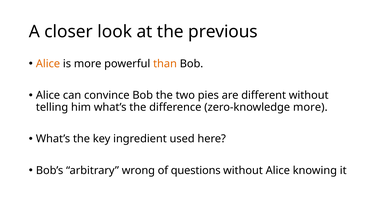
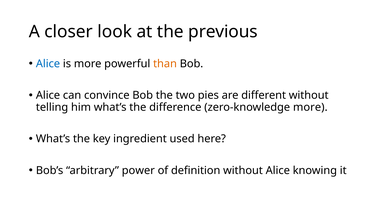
Alice at (48, 64) colour: orange -> blue
wrong: wrong -> power
questions: questions -> definition
